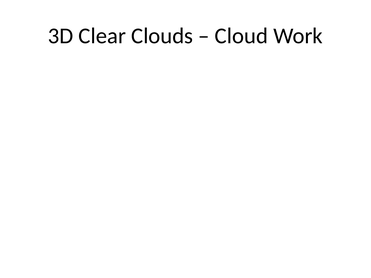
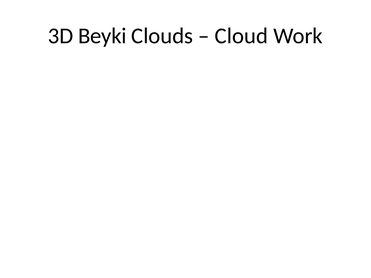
Clear: Clear -> Beyki
